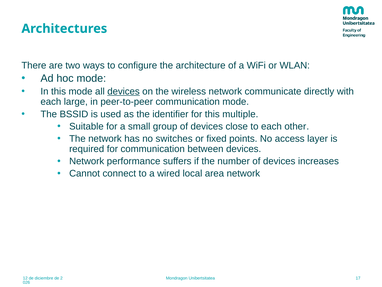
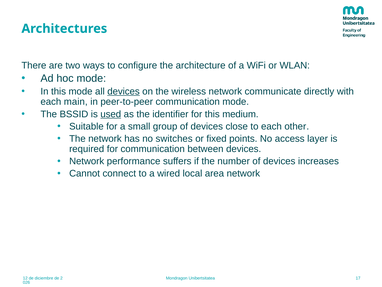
large: large -> main
used underline: none -> present
multiple: multiple -> medium
